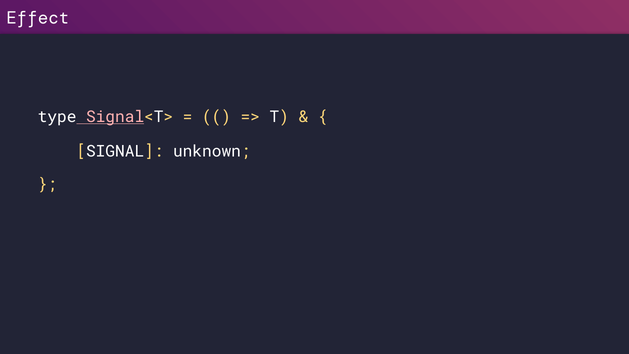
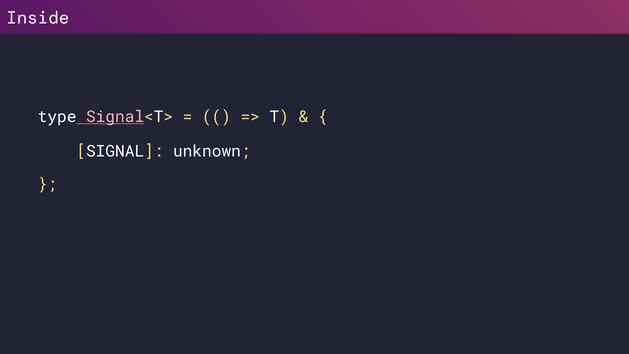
Effect: Effect -> Inside
